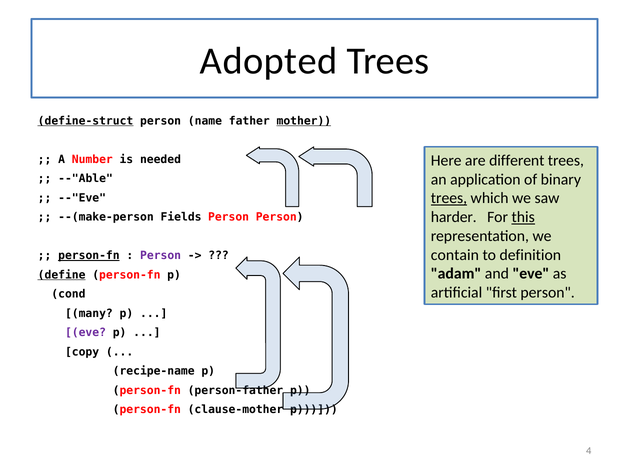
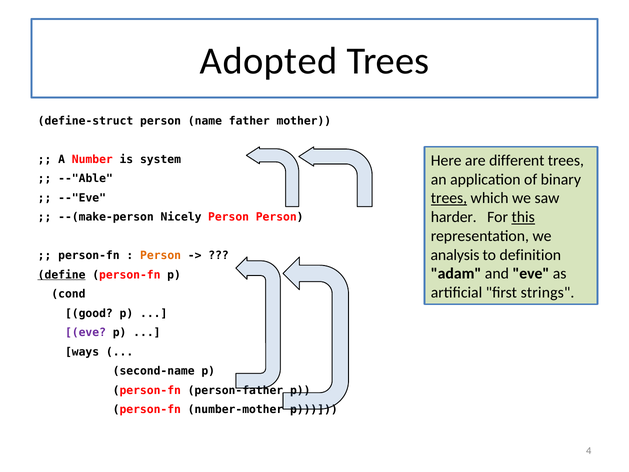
define-struct underline: present -> none
mother underline: present -> none
needed: needed -> system
Fields: Fields -> Nicely
contain: contain -> analysis
person-fn at (89, 256) underline: present -> none
Person at (161, 256) colour: purple -> orange
first person: person -> strings
many: many -> good
copy: copy -> ways
recipe-name: recipe-name -> second-name
clause-mother: clause-mother -> number-mother
